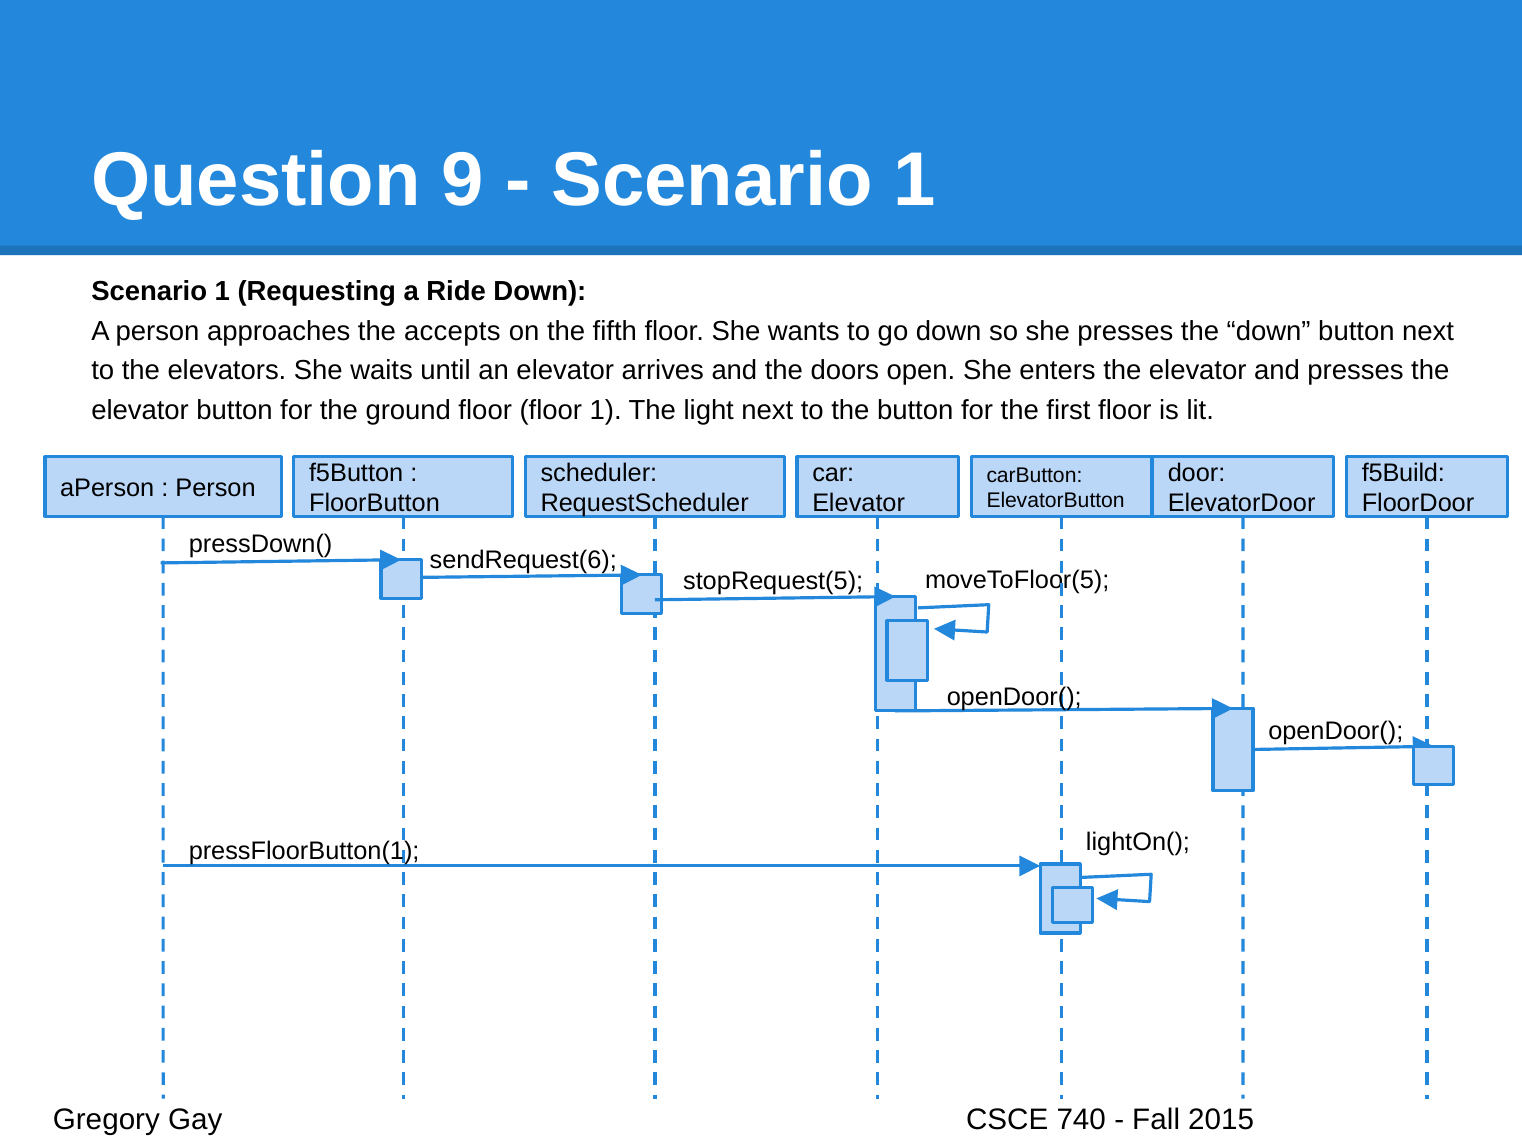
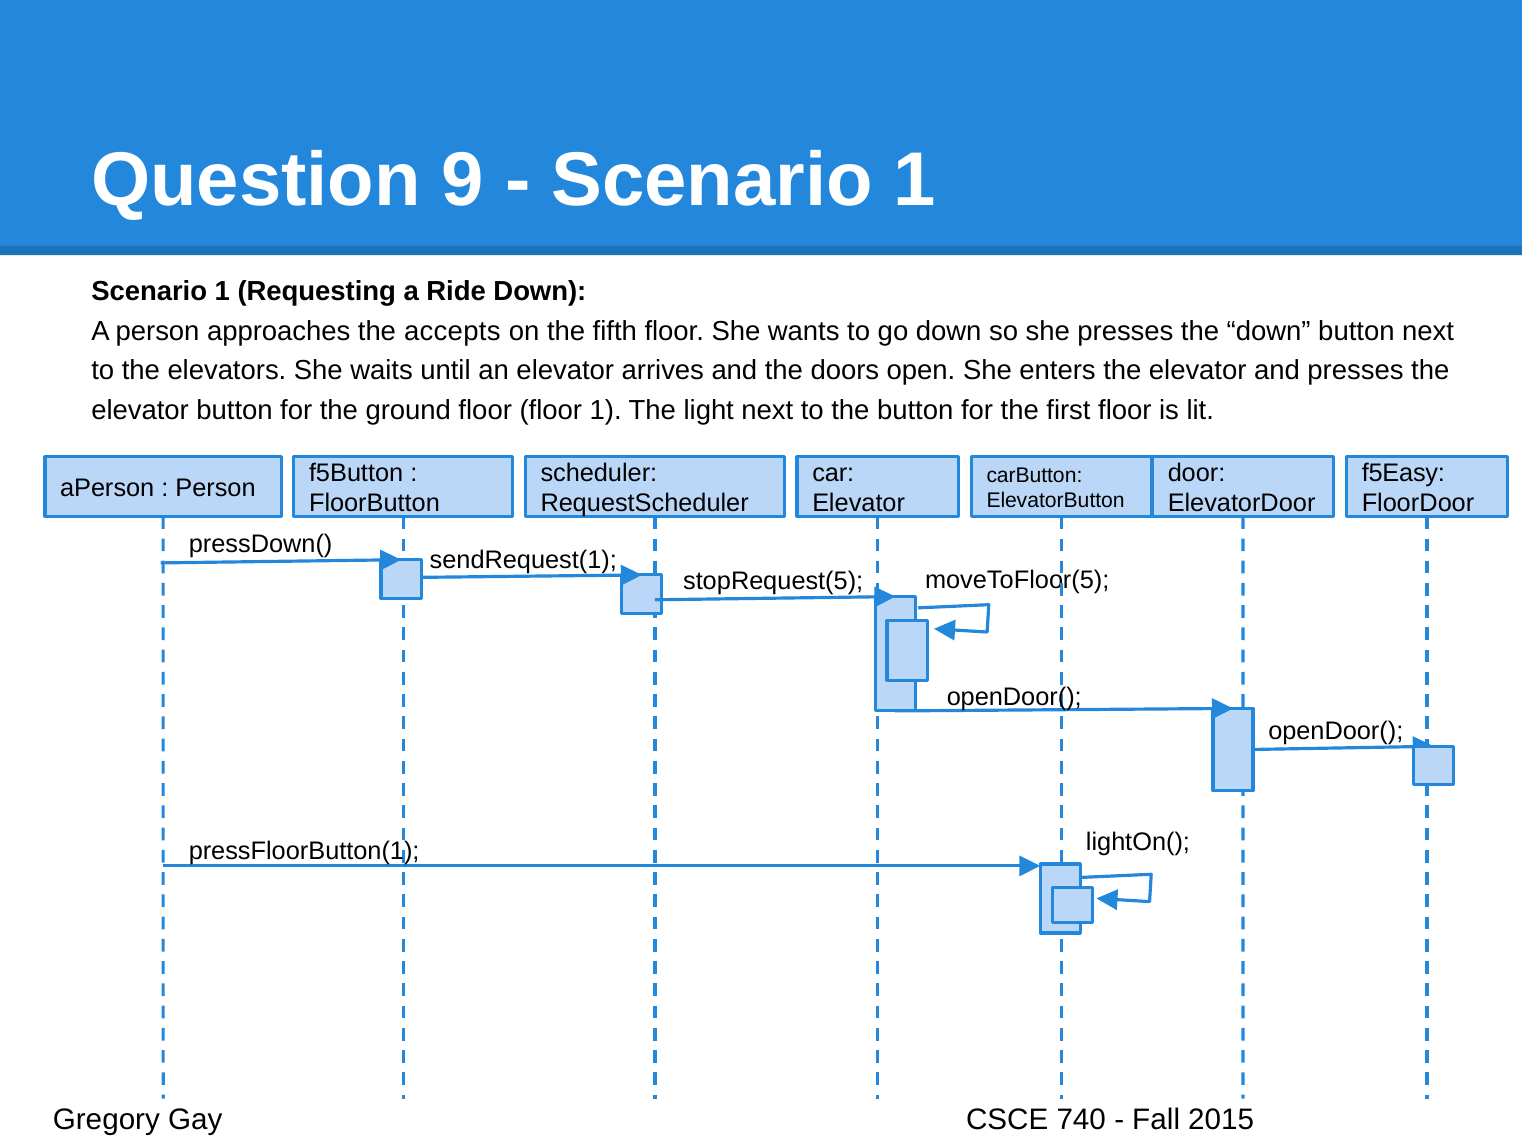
f5Build: f5Build -> f5Easy
sendRequest(6: sendRequest(6 -> sendRequest(1
